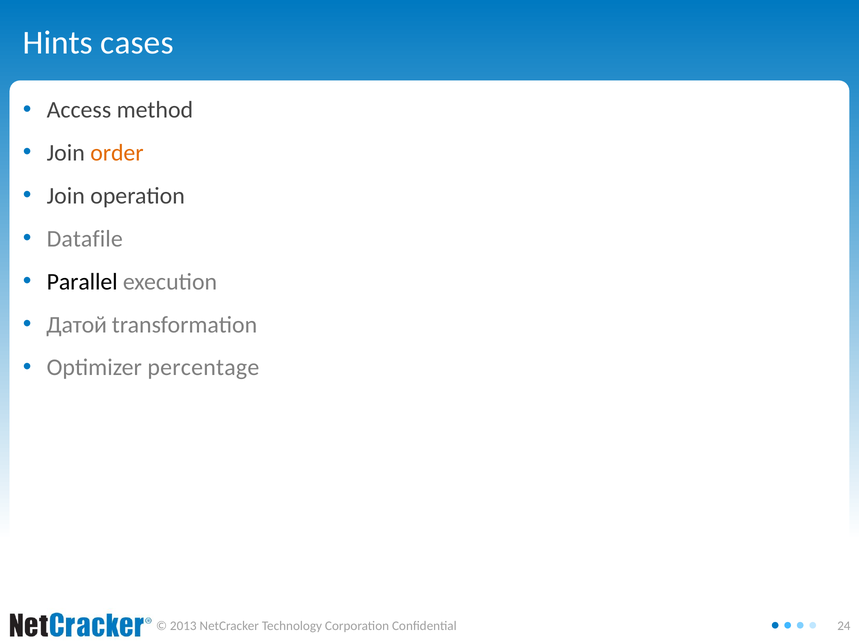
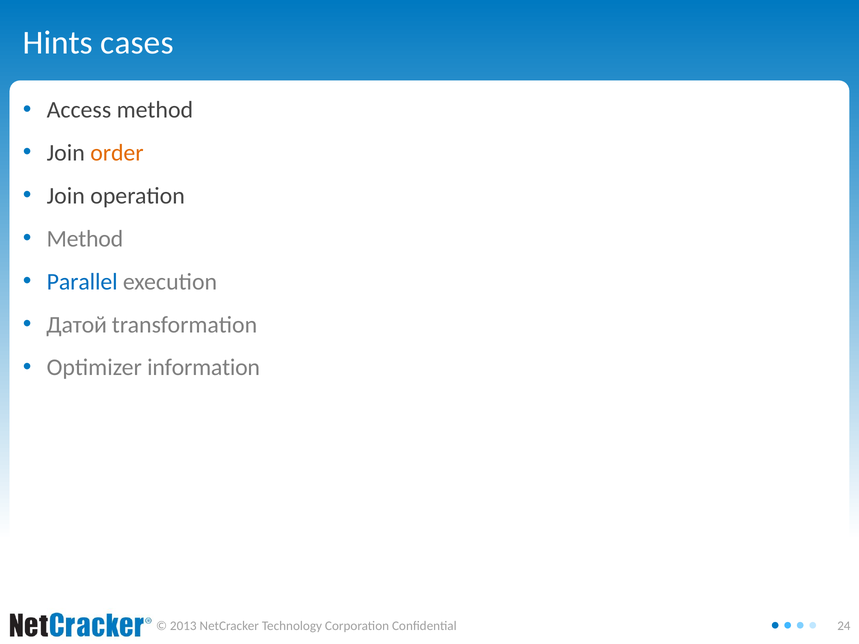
Datafile at (85, 239): Datafile -> Method
Parallel colour: black -> blue
percentage: percentage -> information
